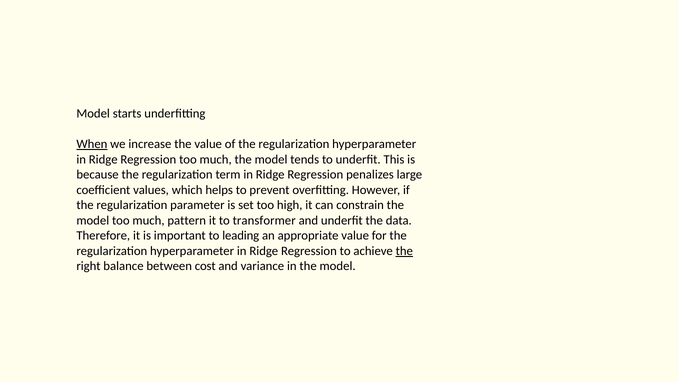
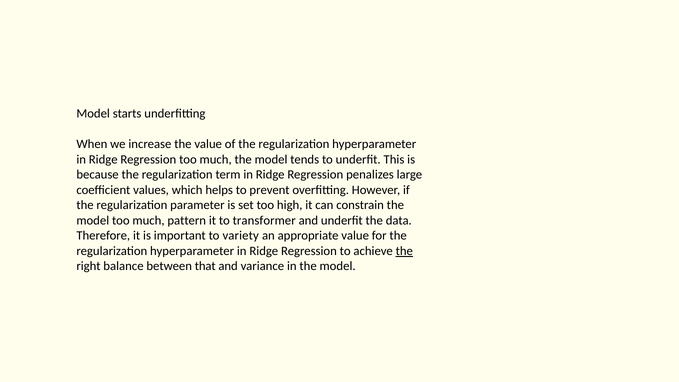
When underline: present -> none
leading: leading -> variety
cost: cost -> that
